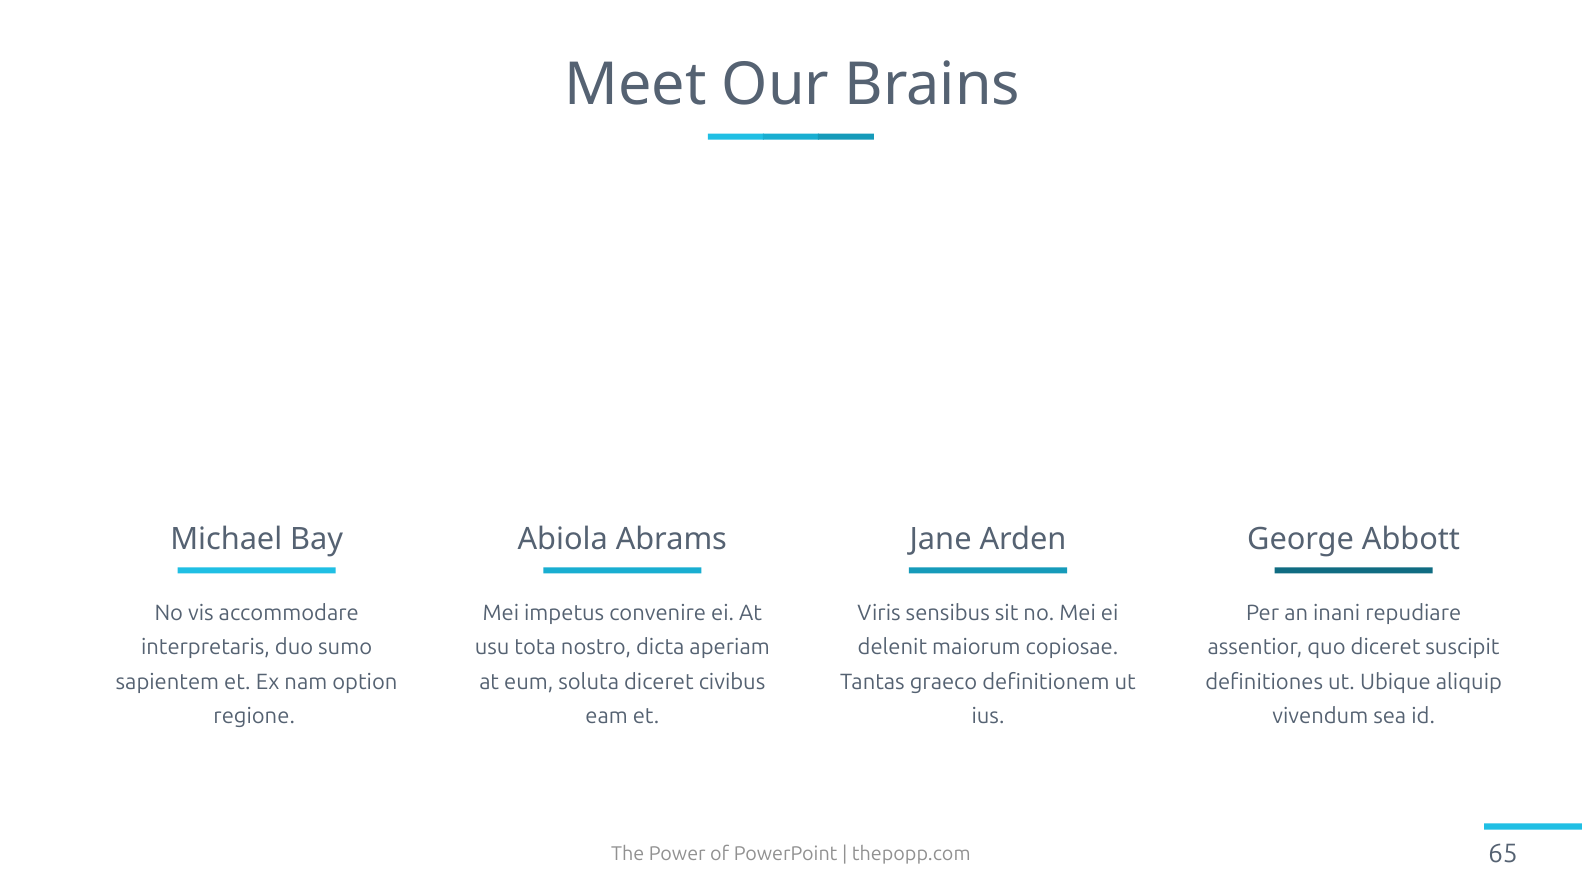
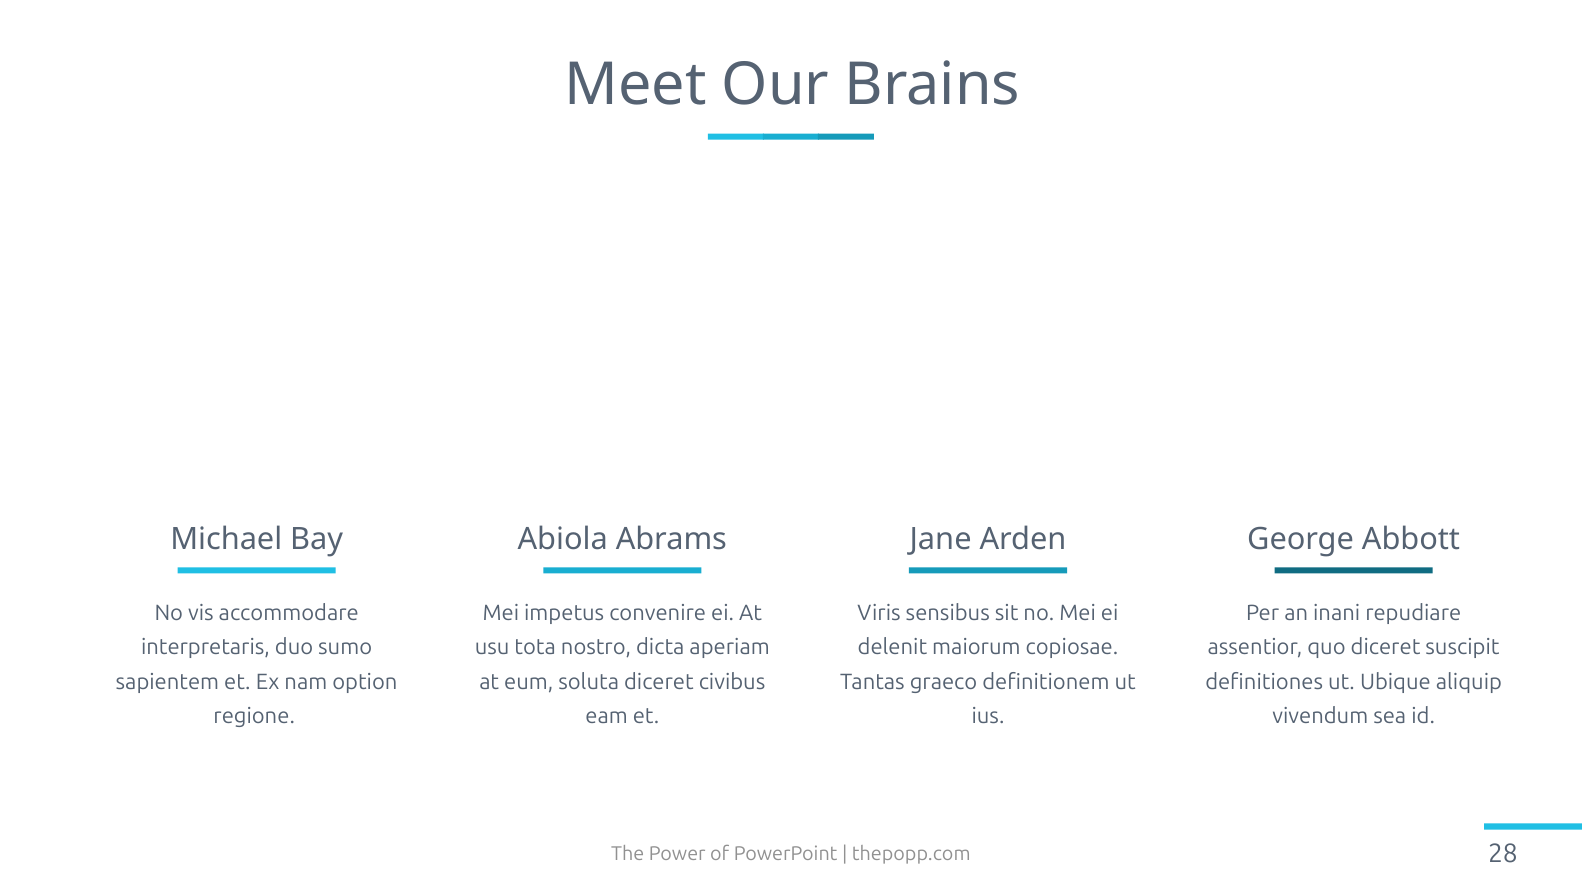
65: 65 -> 28
